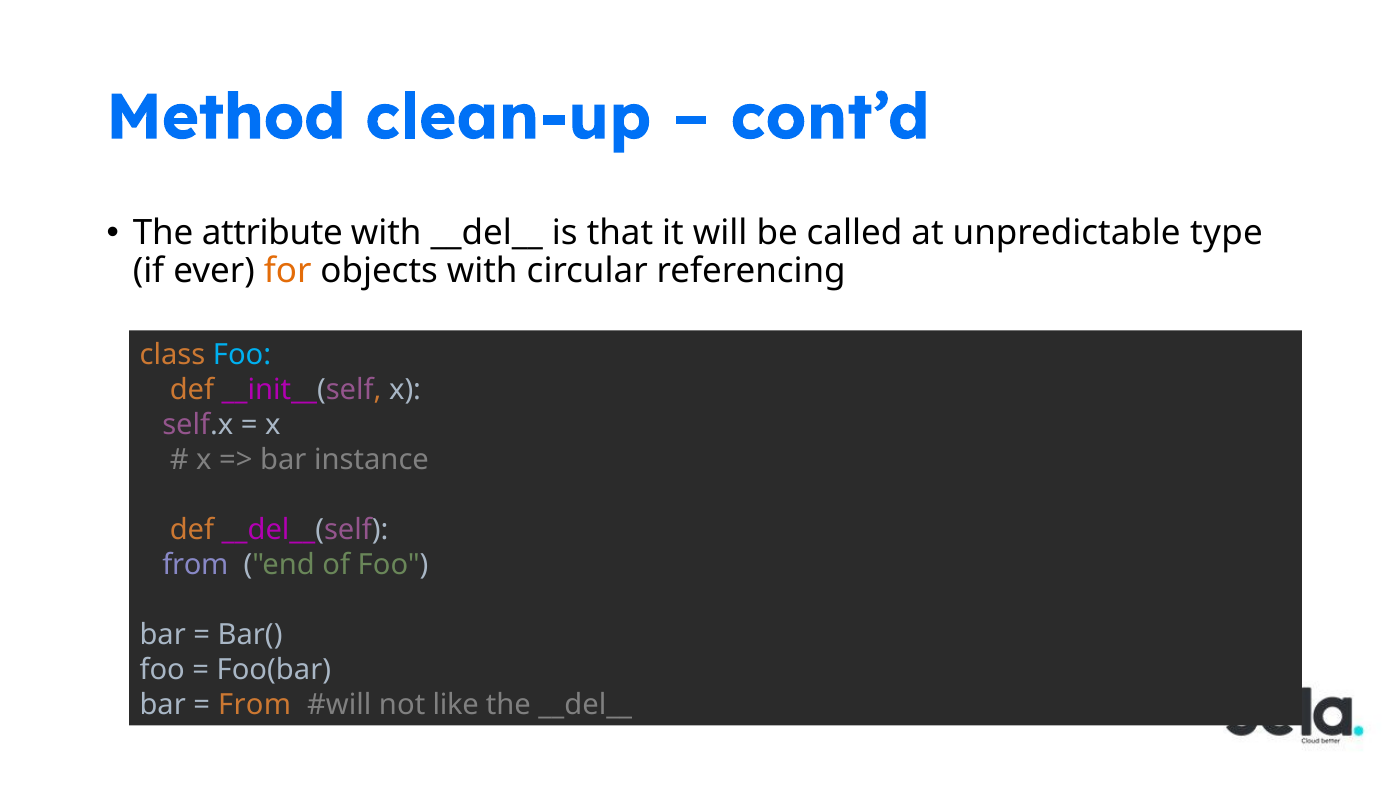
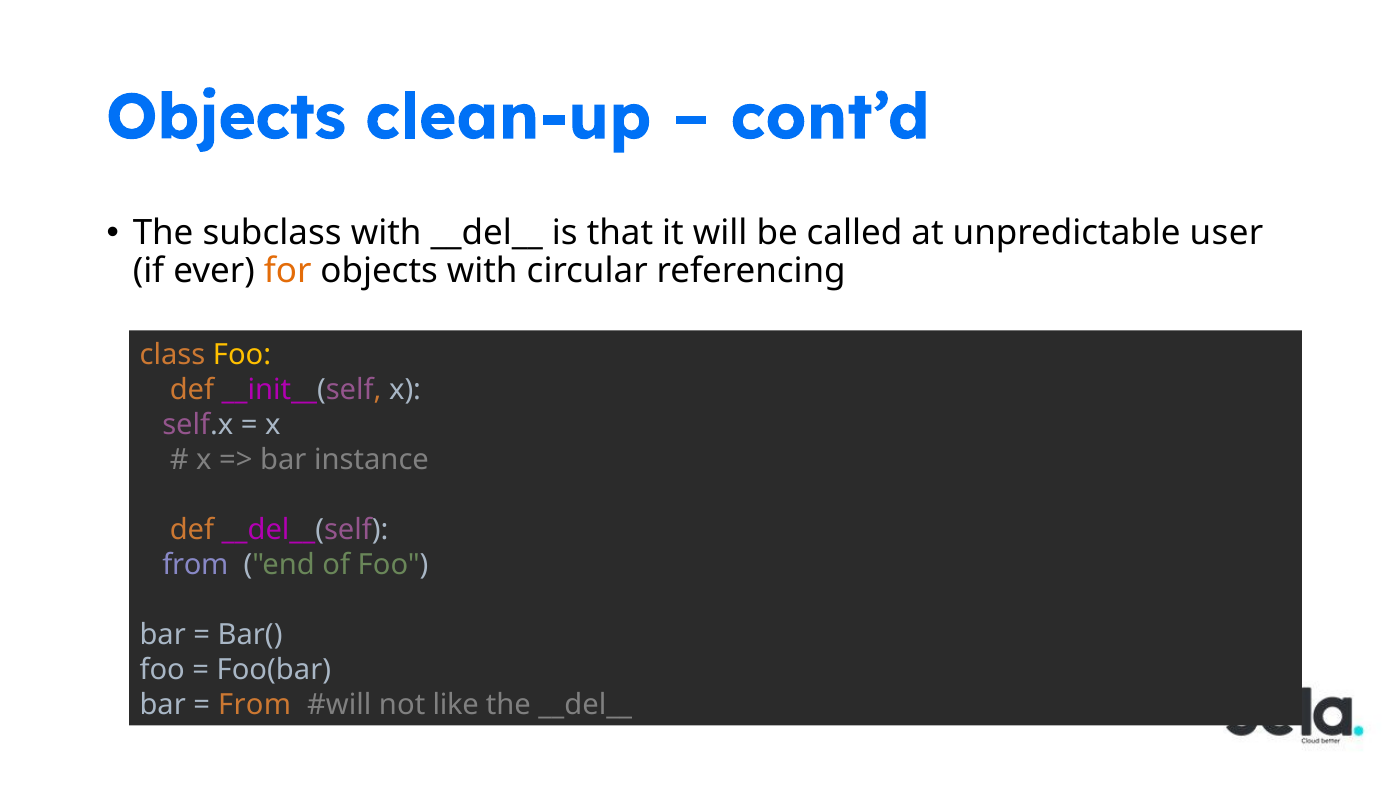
Method at (226, 117): Method -> Objects
attribute: attribute -> subclass
type: type -> user
Foo at (242, 355) colour: light blue -> yellow
